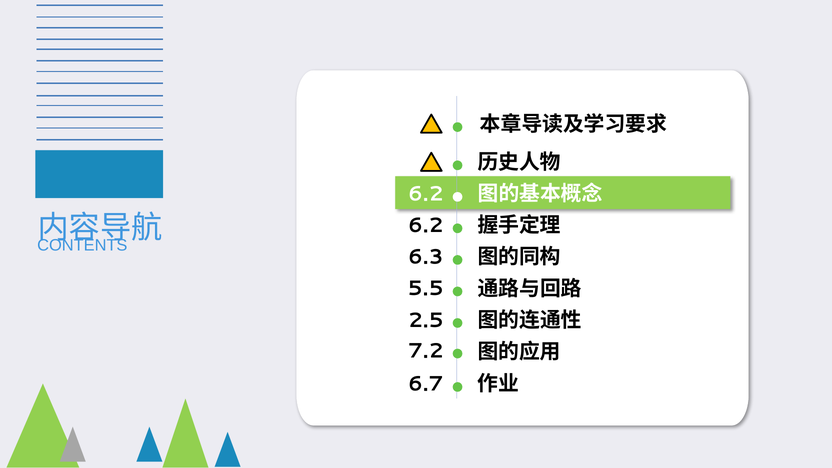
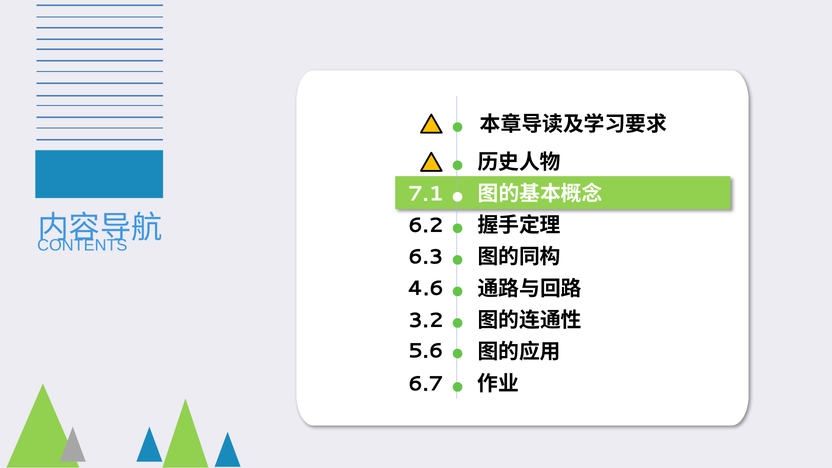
6.2 at (426, 194): 6.2 -> 7.1
5.5: 5.5 -> 4.6
2.5: 2.5 -> 3.2
7.2: 7.2 -> 5.6
